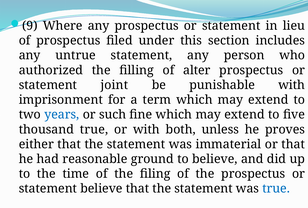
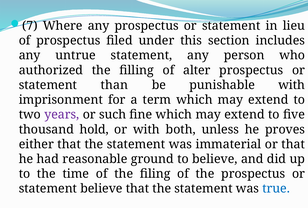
9: 9 -> 7
joint: joint -> than
years colour: blue -> purple
thousand true: true -> hold
